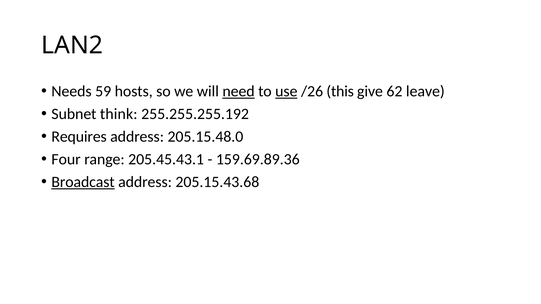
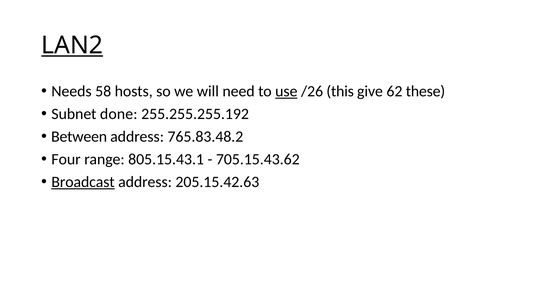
LAN2 underline: none -> present
59: 59 -> 58
need underline: present -> none
leave: leave -> these
think: think -> done
Requires: Requires -> Between
205.15.48.0: 205.15.48.0 -> 765.83.48.2
205.45.43.1: 205.45.43.1 -> 805.15.43.1
159.69.89.36: 159.69.89.36 -> 705.15.43.62
205.15.43.68: 205.15.43.68 -> 205.15.42.63
